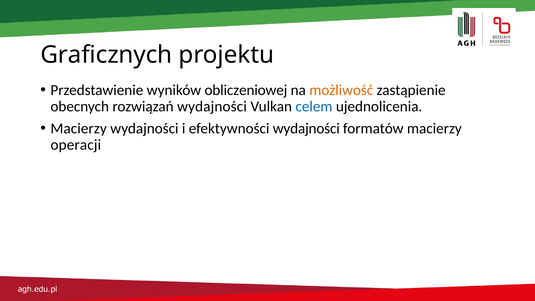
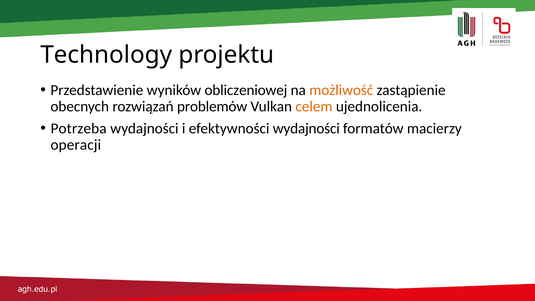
Graficznych: Graficznych -> Technology
rozwiązań wydajności: wydajności -> problemów
celem colour: blue -> orange
Macierzy at (79, 128): Macierzy -> Potrzeba
